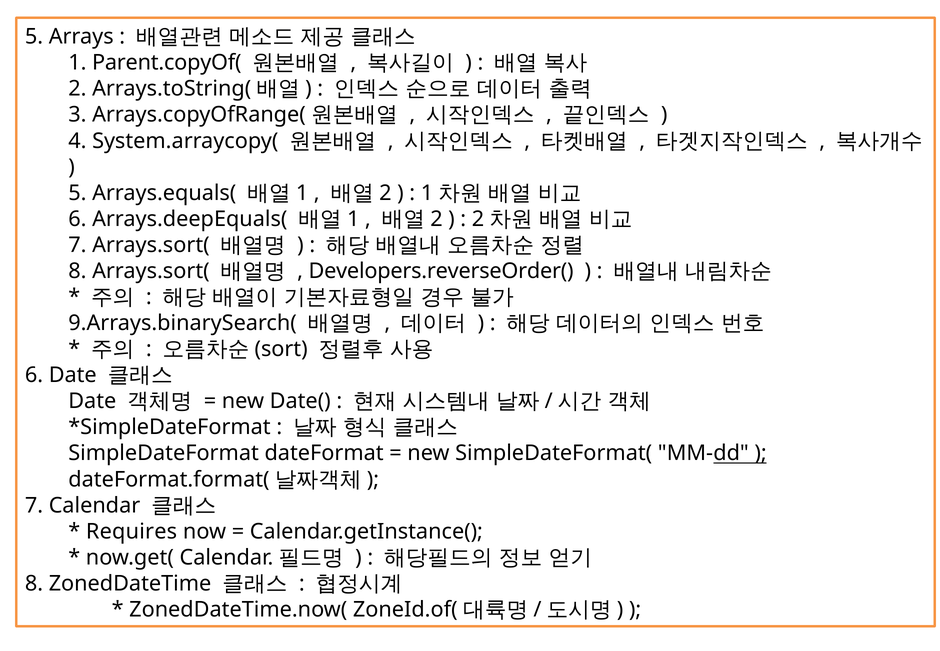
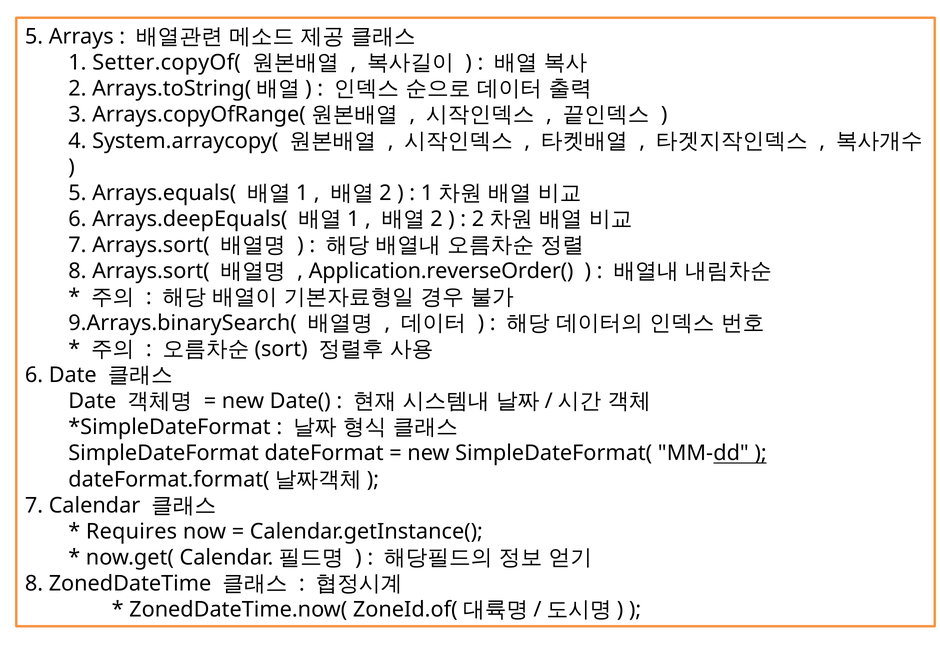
Parent.copyOf(: Parent.copyOf( -> Setter.copyOf(
Developers.reverseOrder(: Developers.reverseOrder( -> Application.reverseOrder(
